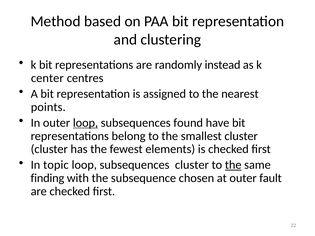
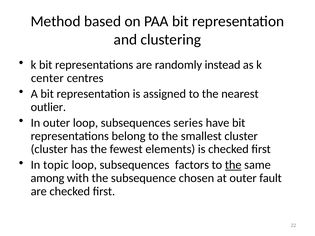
points: points -> outlier
loop at (85, 123) underline: present -> none
found: found -> series
subsequences cluster: cluster -> factors
finding: finding -> among
